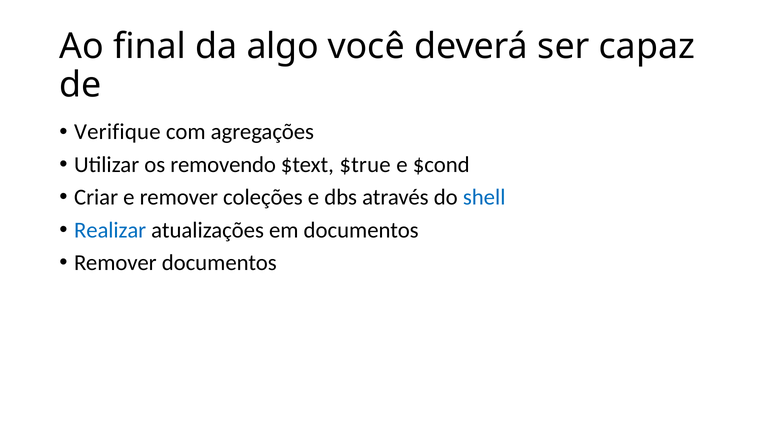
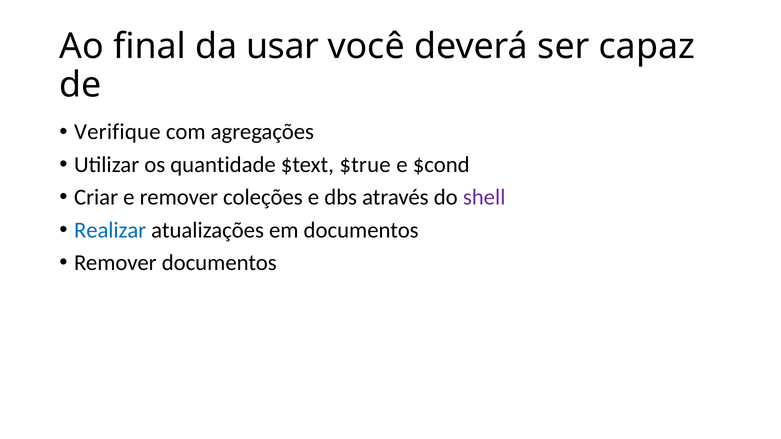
algo: algo -> usar
removendo: removendo -> quantidade
shell colour: blue -> purple
